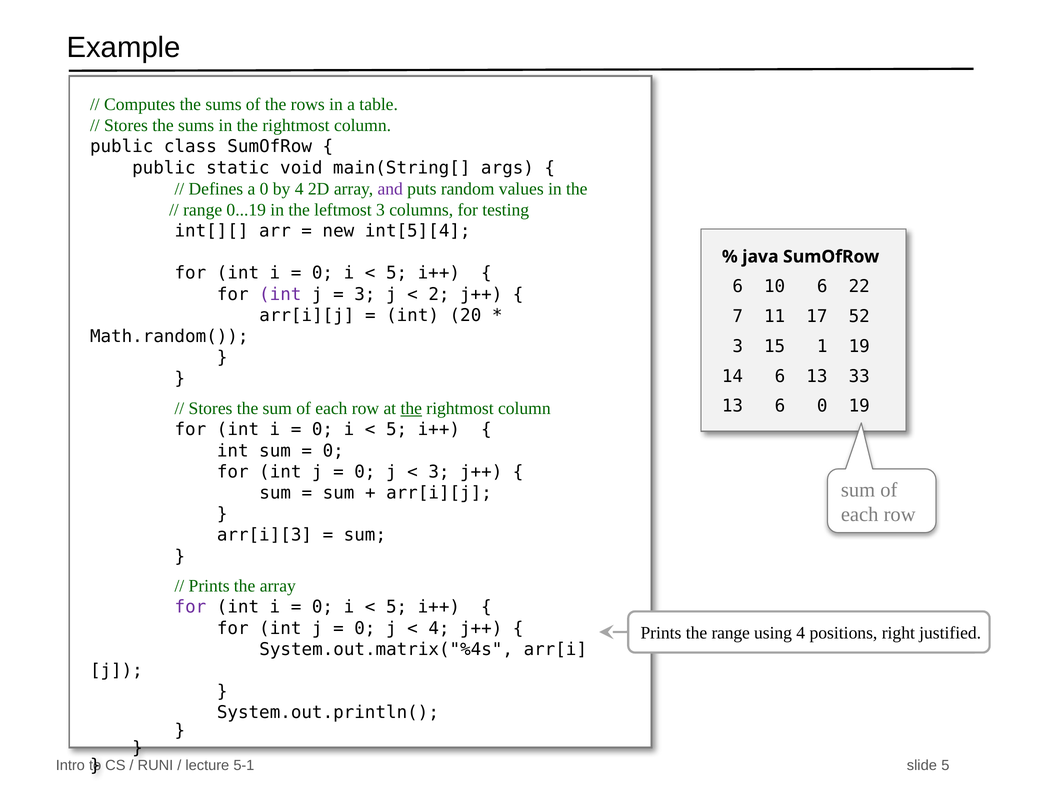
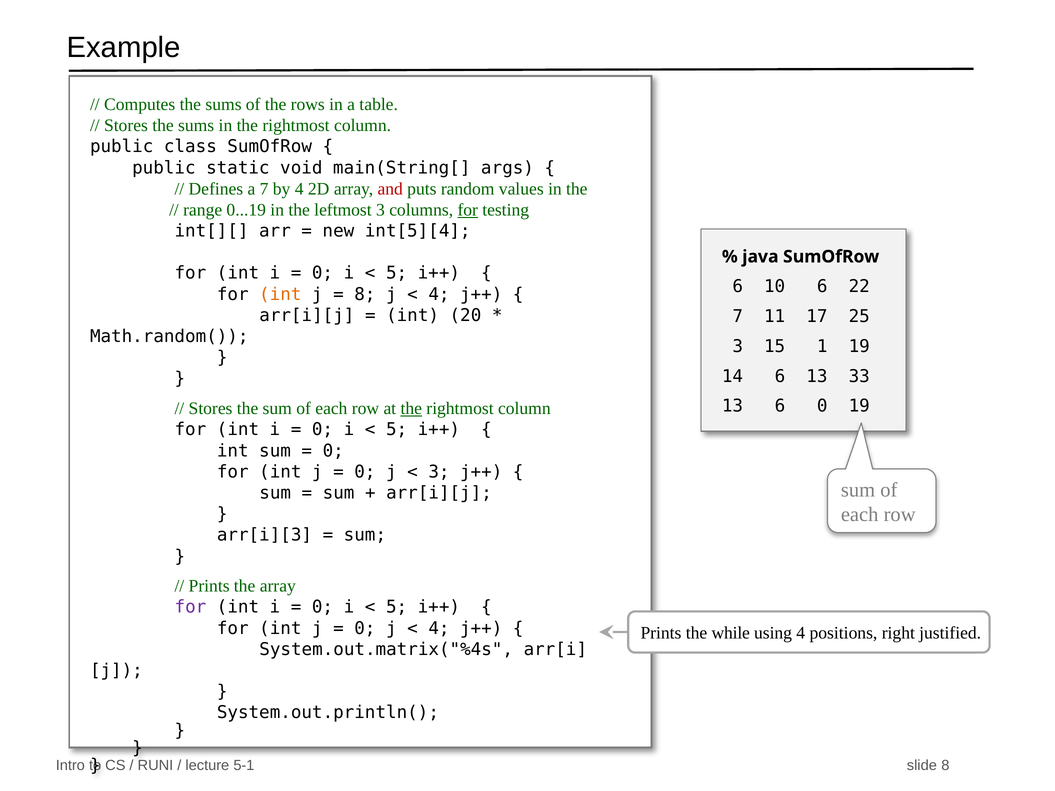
a 0: 0 -> 7
and colour: purple -> red
for at (468, 210) underline: none -> present
int at (280, 294) colour: purple -> orange
3 at (365, 294): 3 -> 8
2 at (439, 294): 2 -> 4
52: 52 -> 25
the range: range -> while
5 at (945, 766): 5 -> 8
